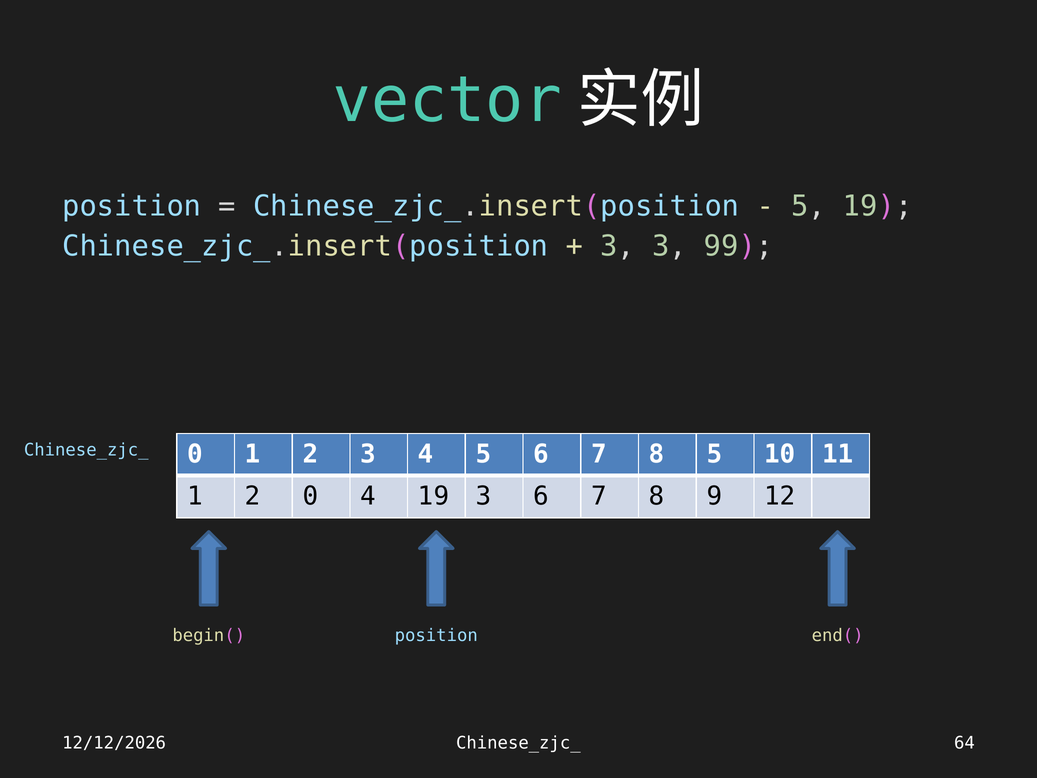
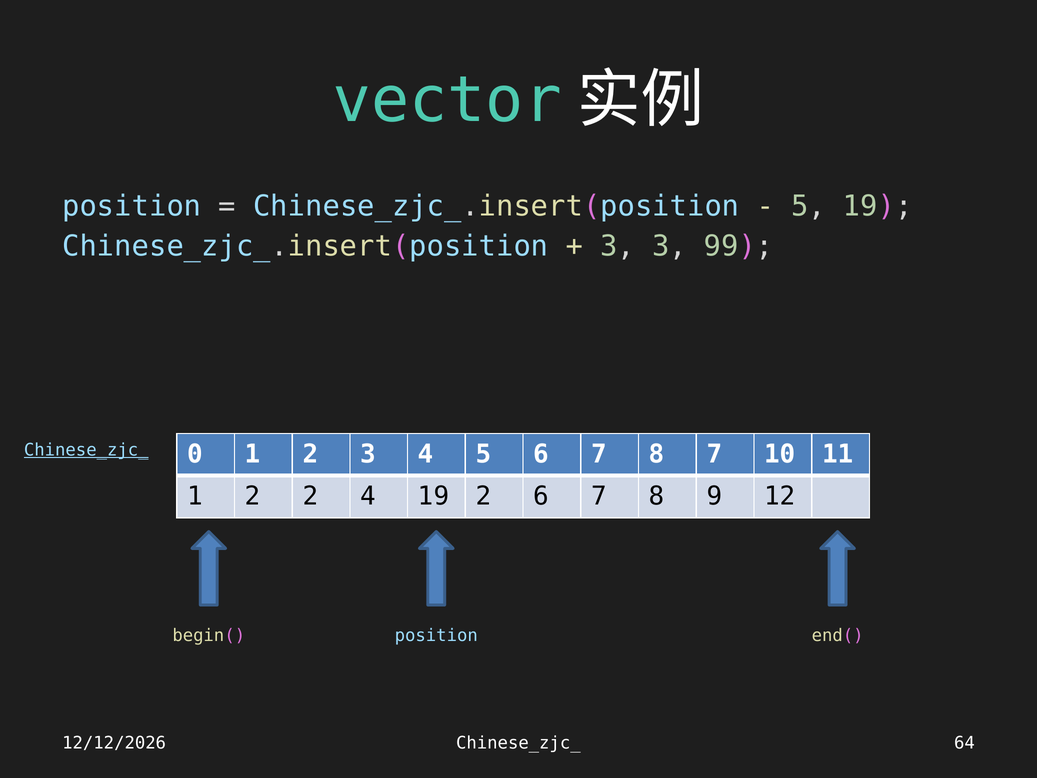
Chinese_zjc_ at (86, 450) underline: none -> present
8 5: 5 -> 7
2 0: 0 -> 2
19 3: 3 -> 2
